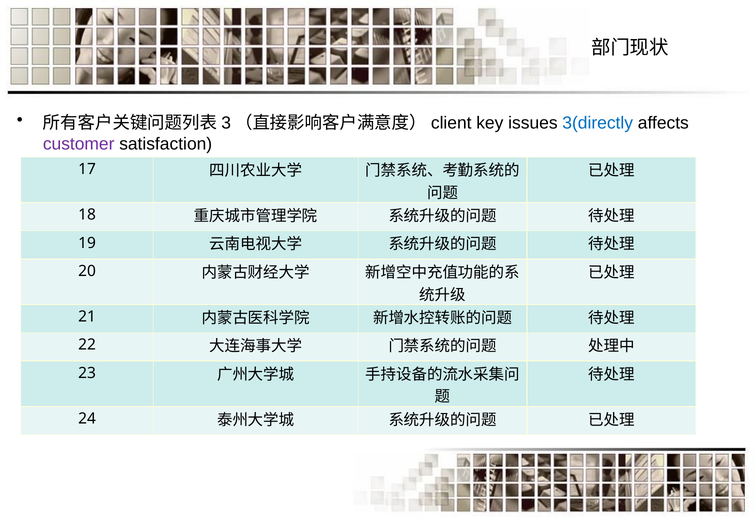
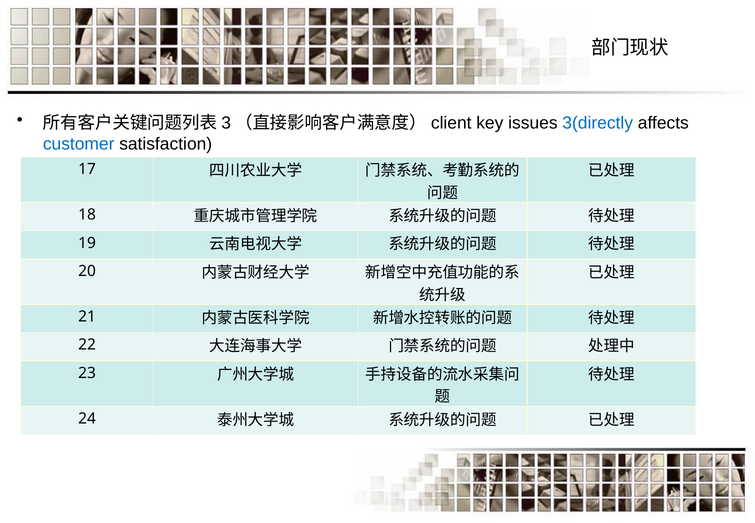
customer colour: purple -> blue
